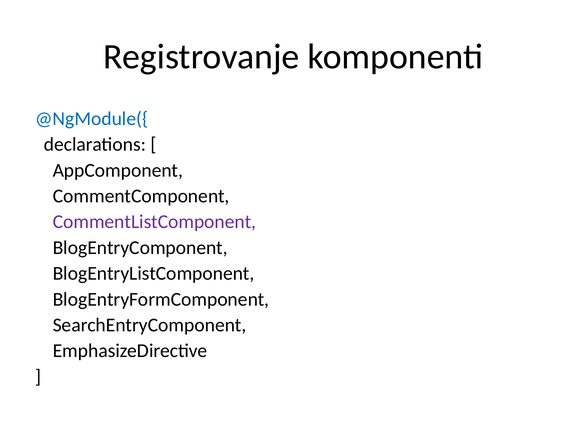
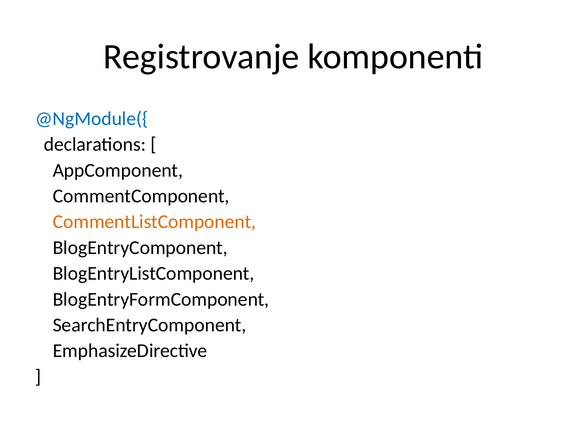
CommentListComponent colour: purple -> orange
